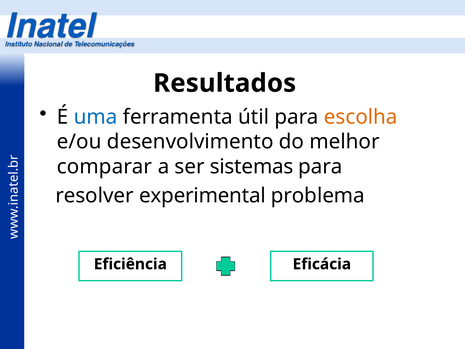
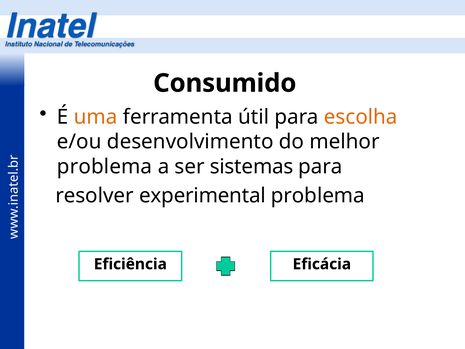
Resultados: Resultados -> Consumido
uma colour: blue -> orange
comparar at (105, 167): comparar -> problema
